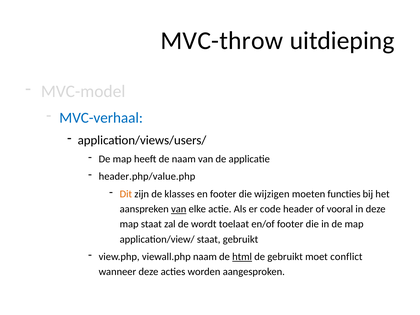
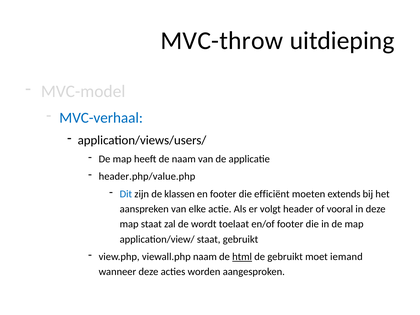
Dit colour: orange -> blue
klasses: klasses -> klassen
wijzigen: wijzigen -> efficiënt
functies: functies -> extends
van at (179, 209) underline: present -> none
code: code -> volgt
conflict: conflict -> iemand
